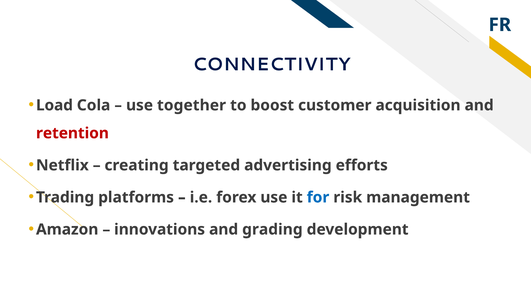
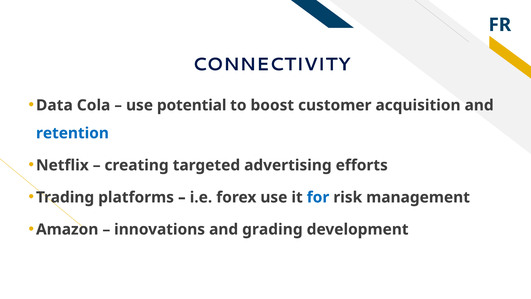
Load: Load -> Data
together: together -> potential
retention colour: red -> blue
